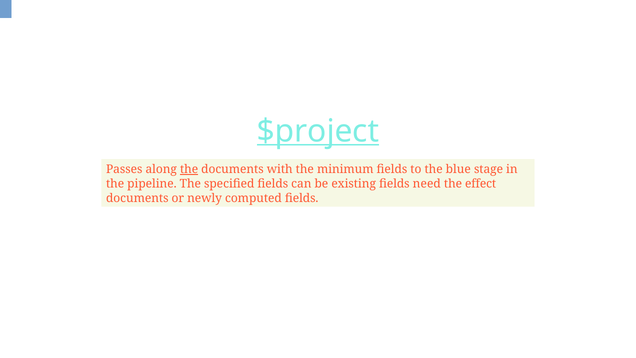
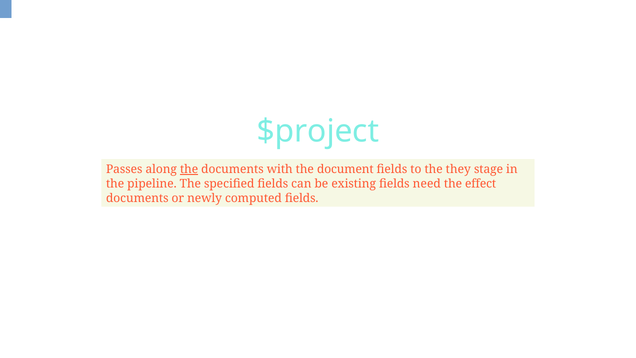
$project underline: present -> none
minimum: minimum -> document
blue: blue -> they
